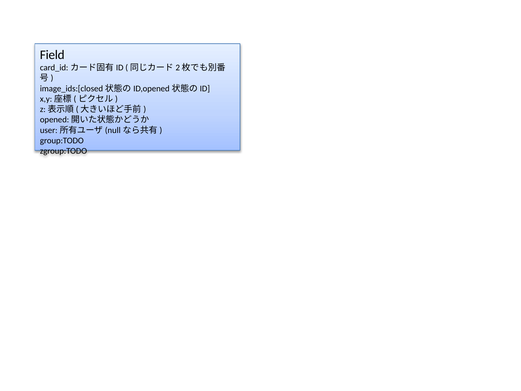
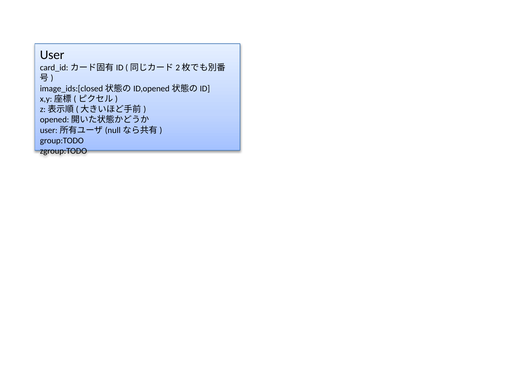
Field: Field -> User
